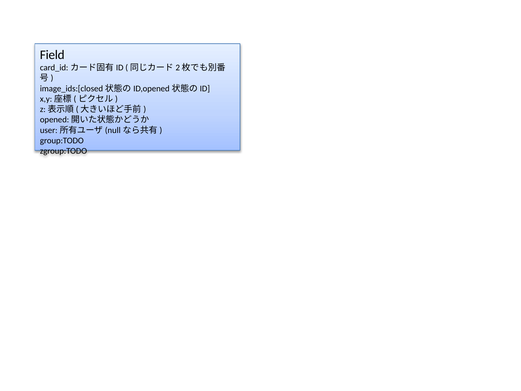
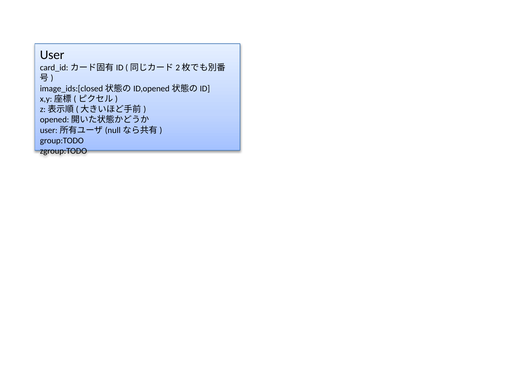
Field: Field -> User
